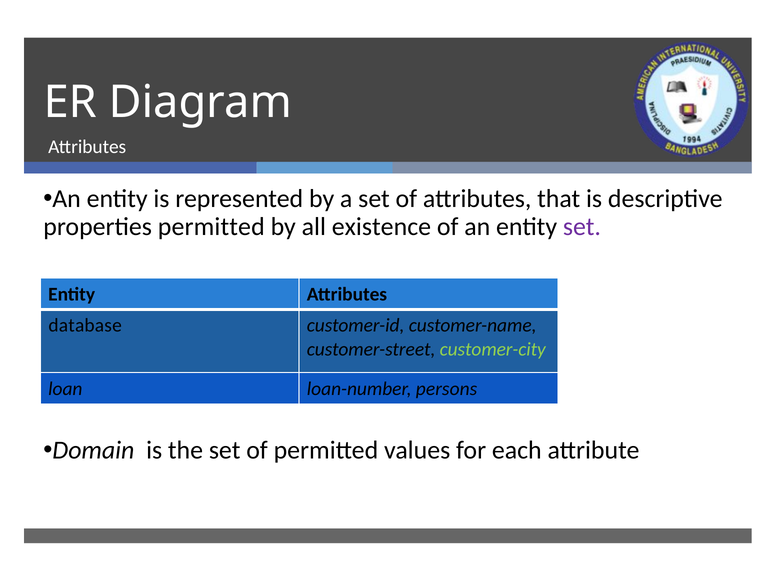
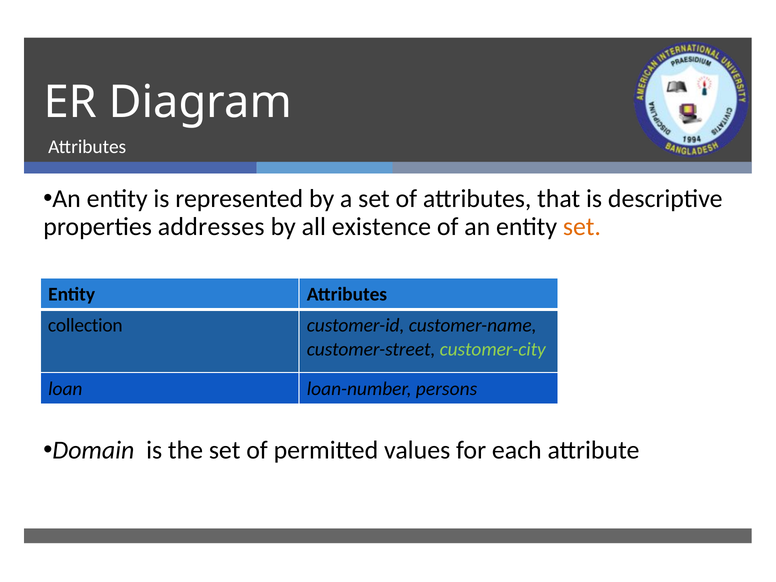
properties permitted: permitted -> addresses
set at (582, 227) colour: purple -> orange
database: database -> collection
